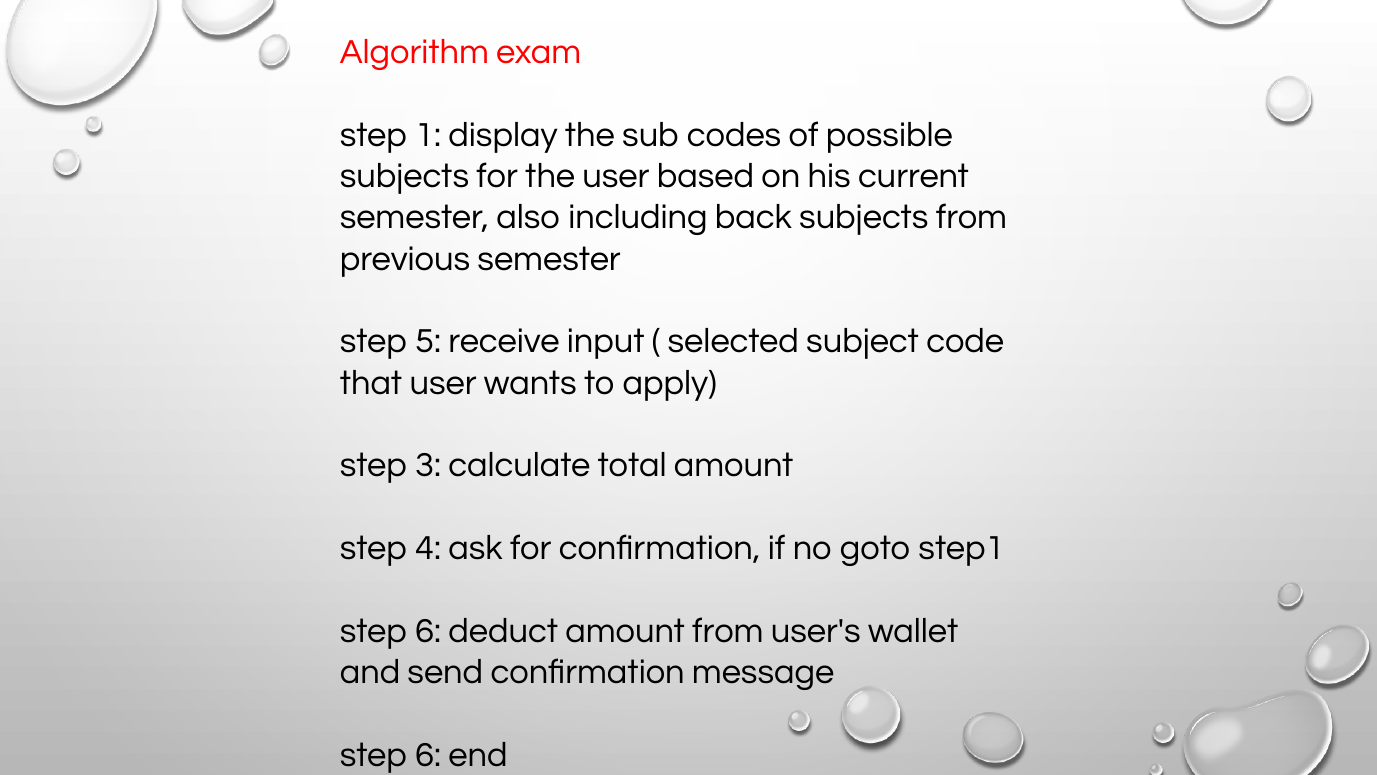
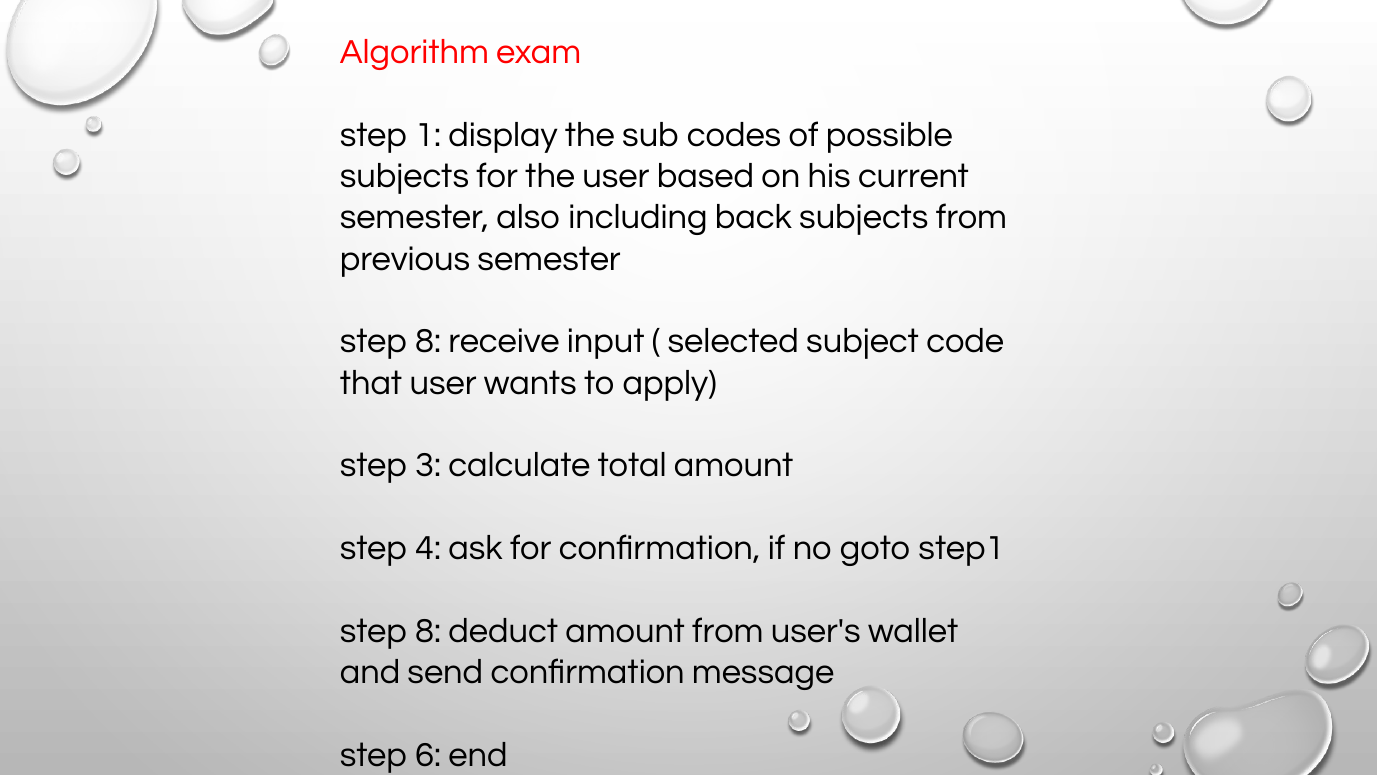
5 at (428, 341): 5 -> 8
6 at (428, 630): 6 -> 8
